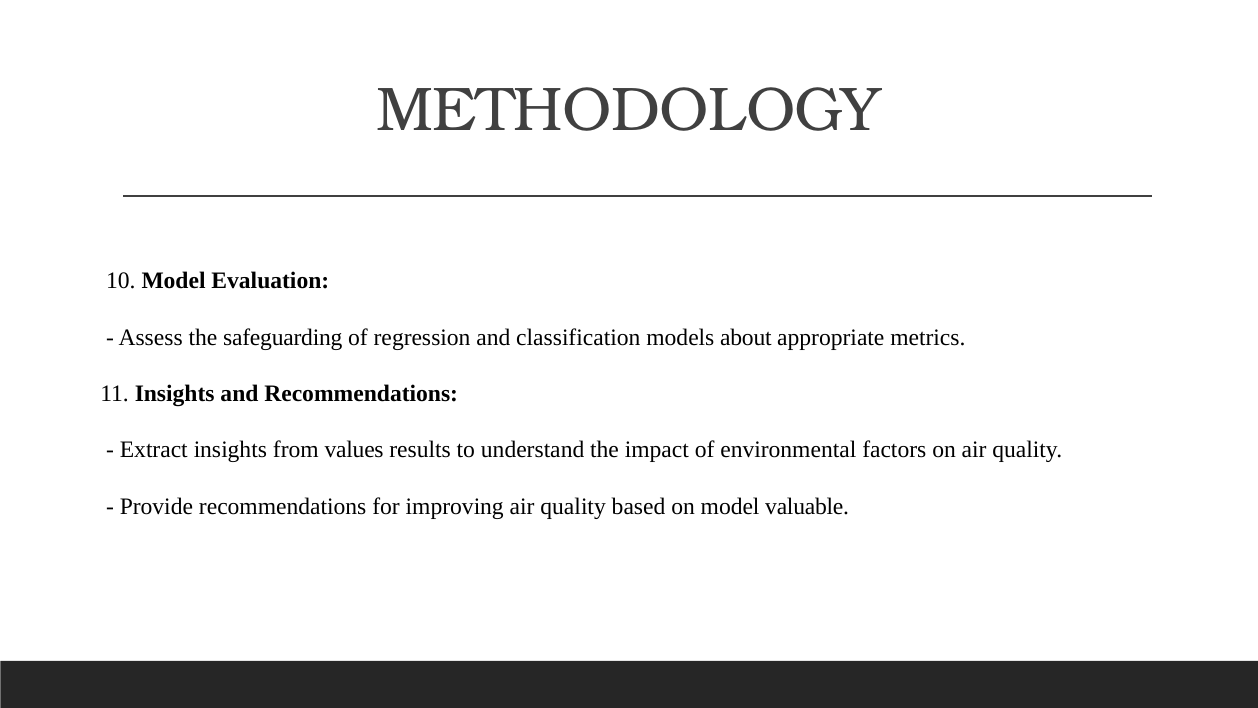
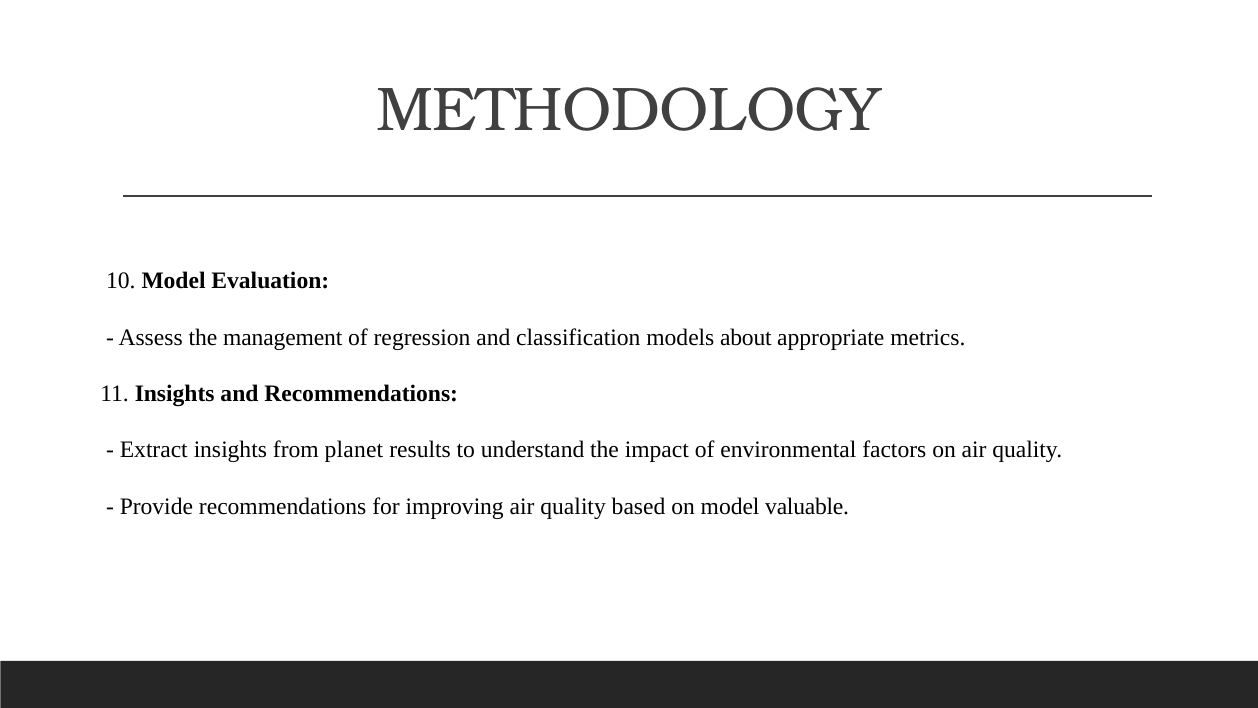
safeguarding: safeguarding -> management
values: values -> planet
